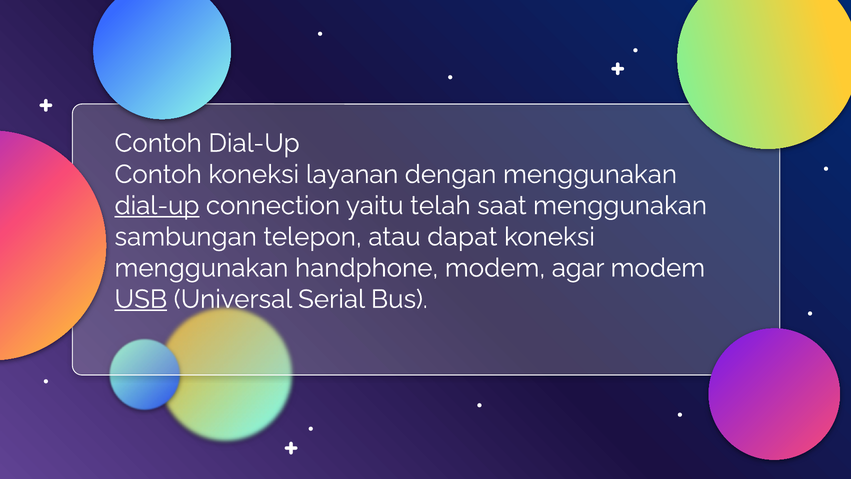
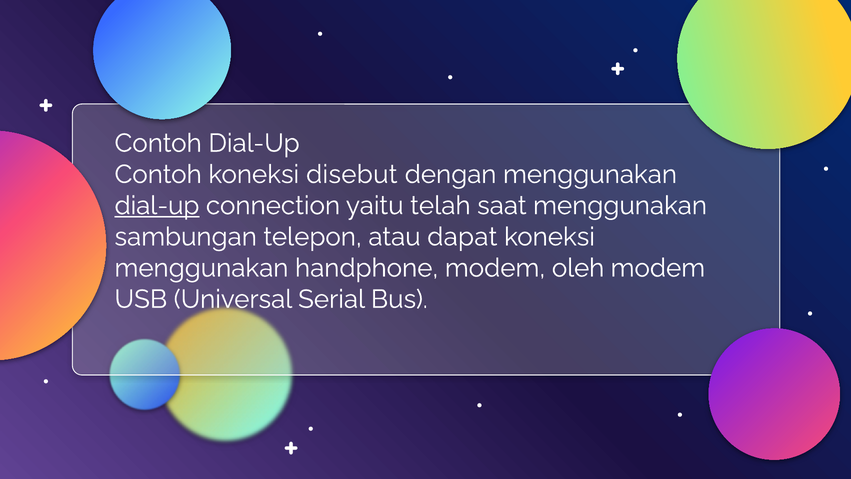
layanan: layanan -> disebut
agar: agar -> oleh
USB underline: present -> none
